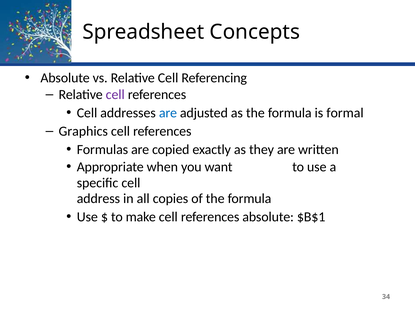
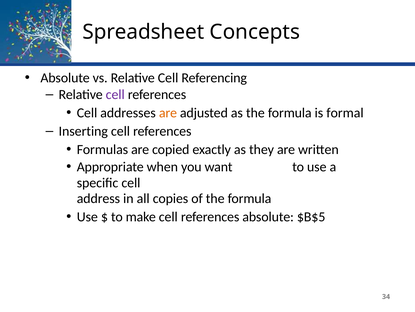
are at (168, 113) colour: blue -> orange
Graphics: Graphics -> Inserting
$B$1: $B$1 -> $B$5
